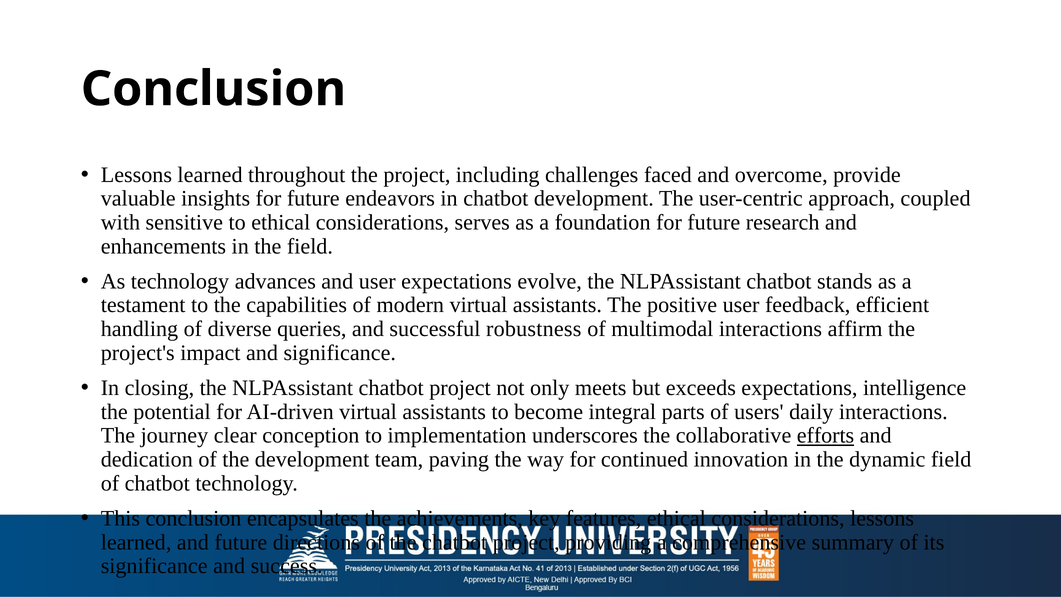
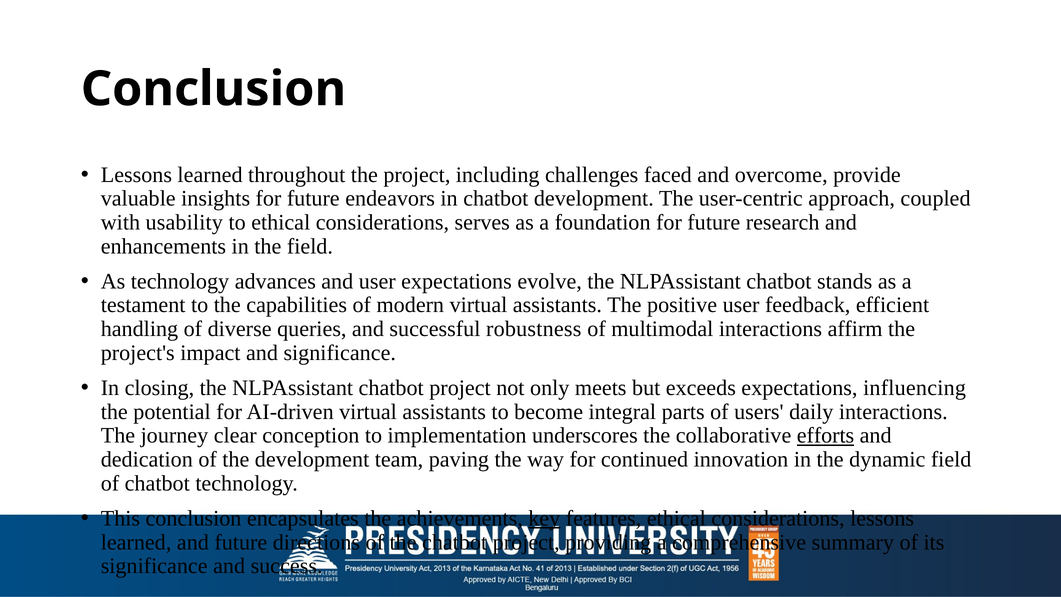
sensitive: sensitive -> usability
intelligence: intelligence -> influencing
key underline: none -> present
